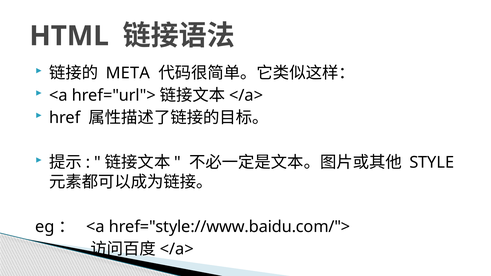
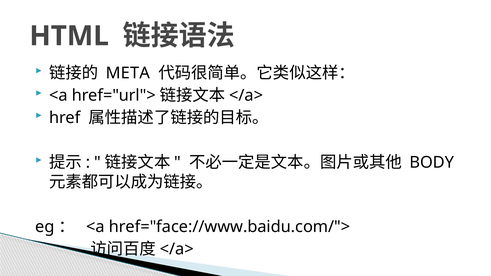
STYLE: STYLE -> BODY
href="style://www.baidu.com/">: href="style://www.baidu.com/"> -> href="face://www.baidu.com/">
